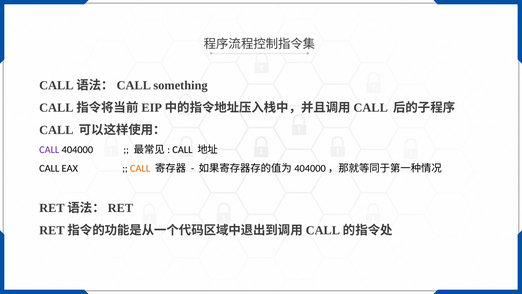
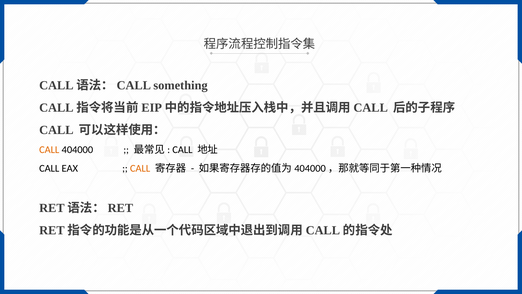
CALL at (49, 150) colour: purple -> orange
